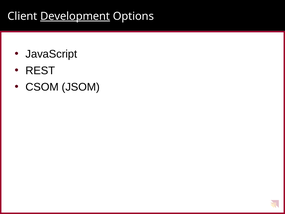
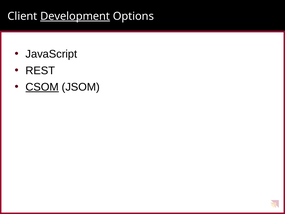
CSOM underline: none -> present
